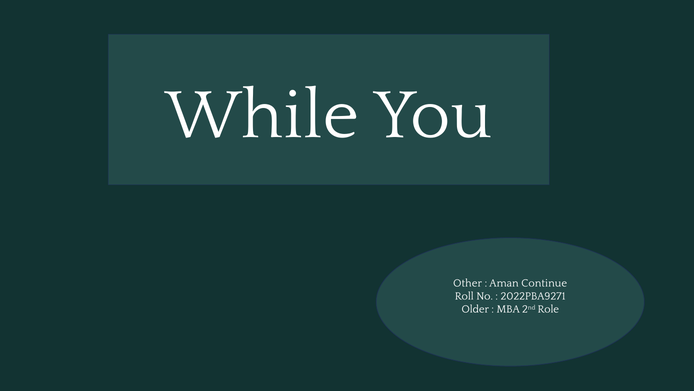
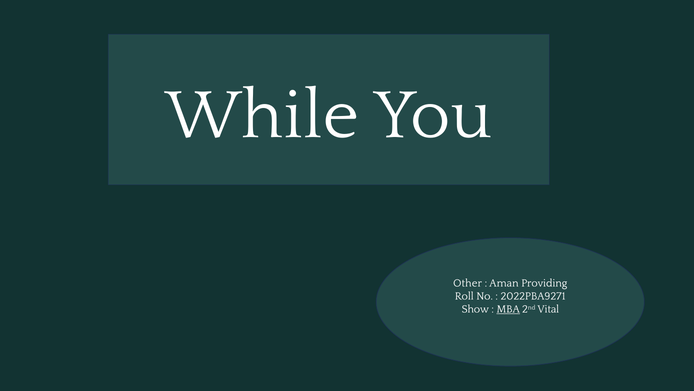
Continue: Continue -> Providing
Older: Older -> Show
MBA underline: none -> present
Role: Role -> Vital
